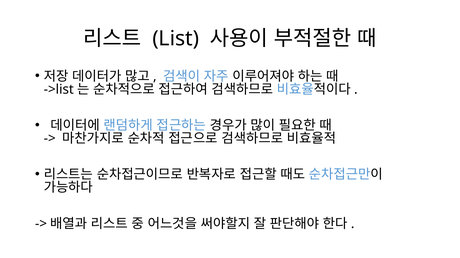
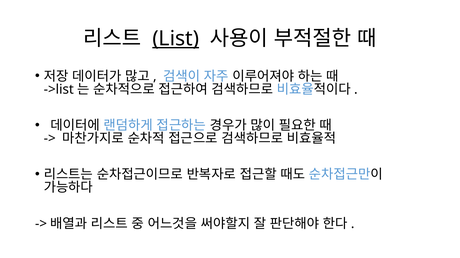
List underline: none -> present
